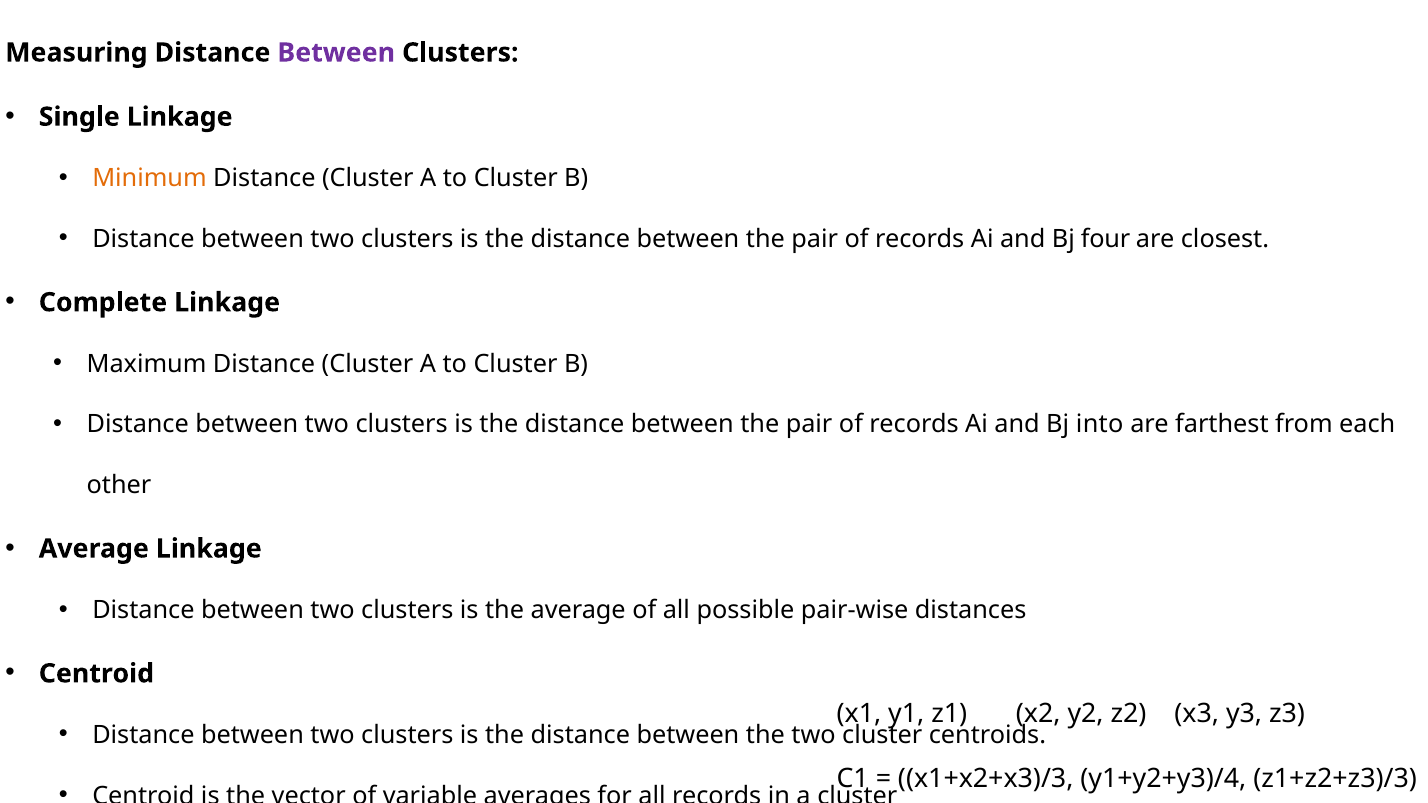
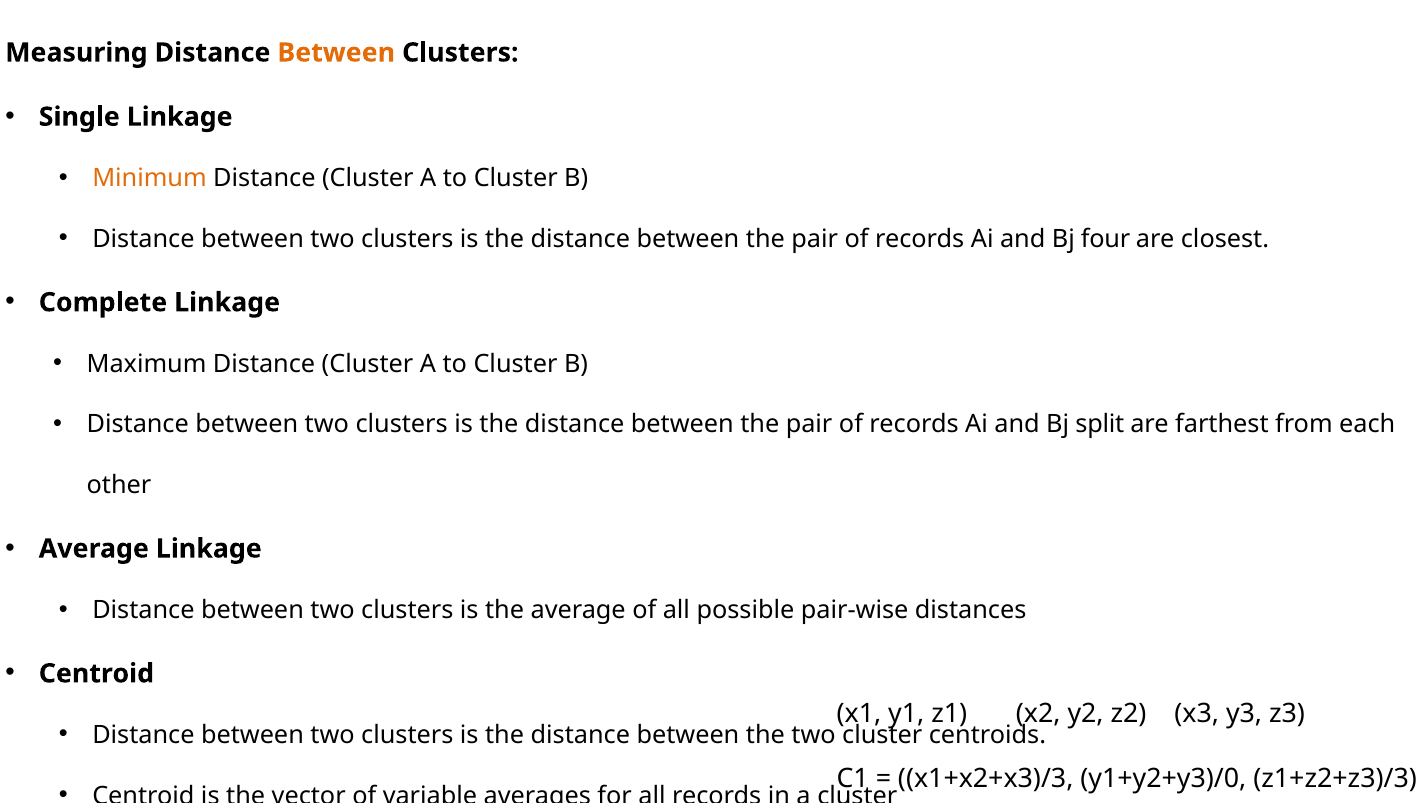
Between at (336, 53) colour: purple -> orange
into: into -> split
y1+y2+y3)/4: y1+y2+y3)/4 -> y1+y2+y3)/0
